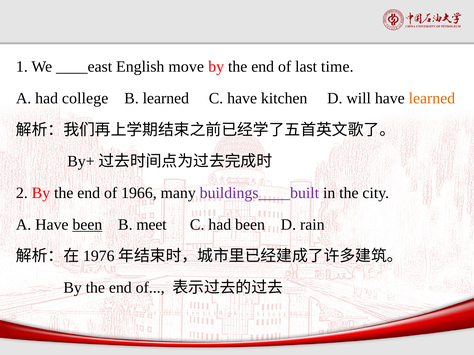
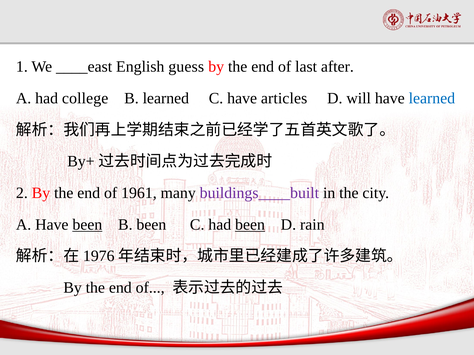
move: move -> guess
time: time -> after
kitchen: kitchen -> articles
learned at (432, 98) colour: orange -> blue
1966: 1966 -> 1961
B meet: meet -> been
been at (250, 225) underline: none -> present
